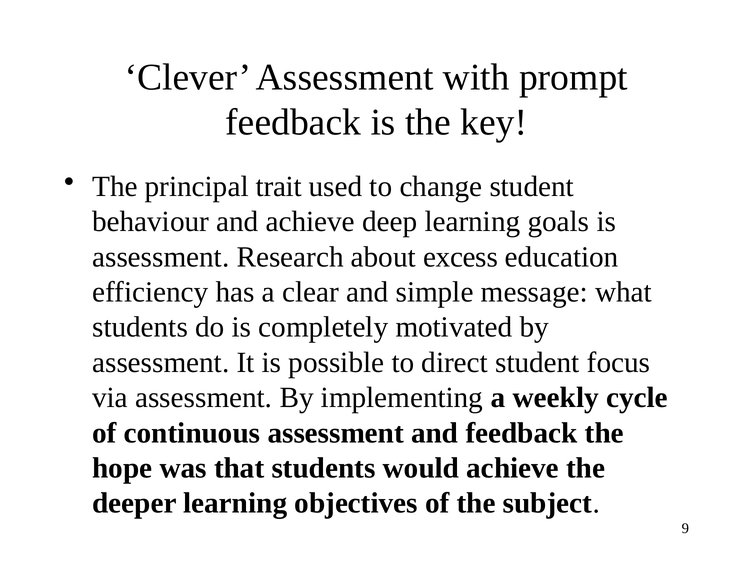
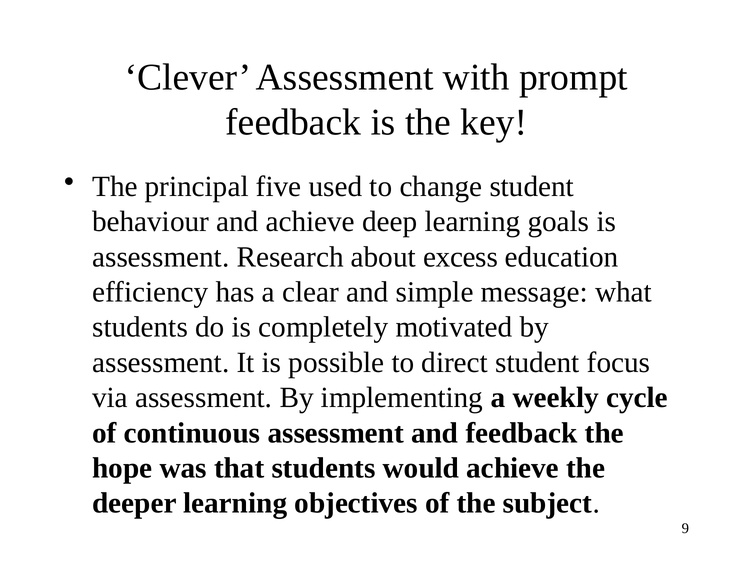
trait: trait -> five
